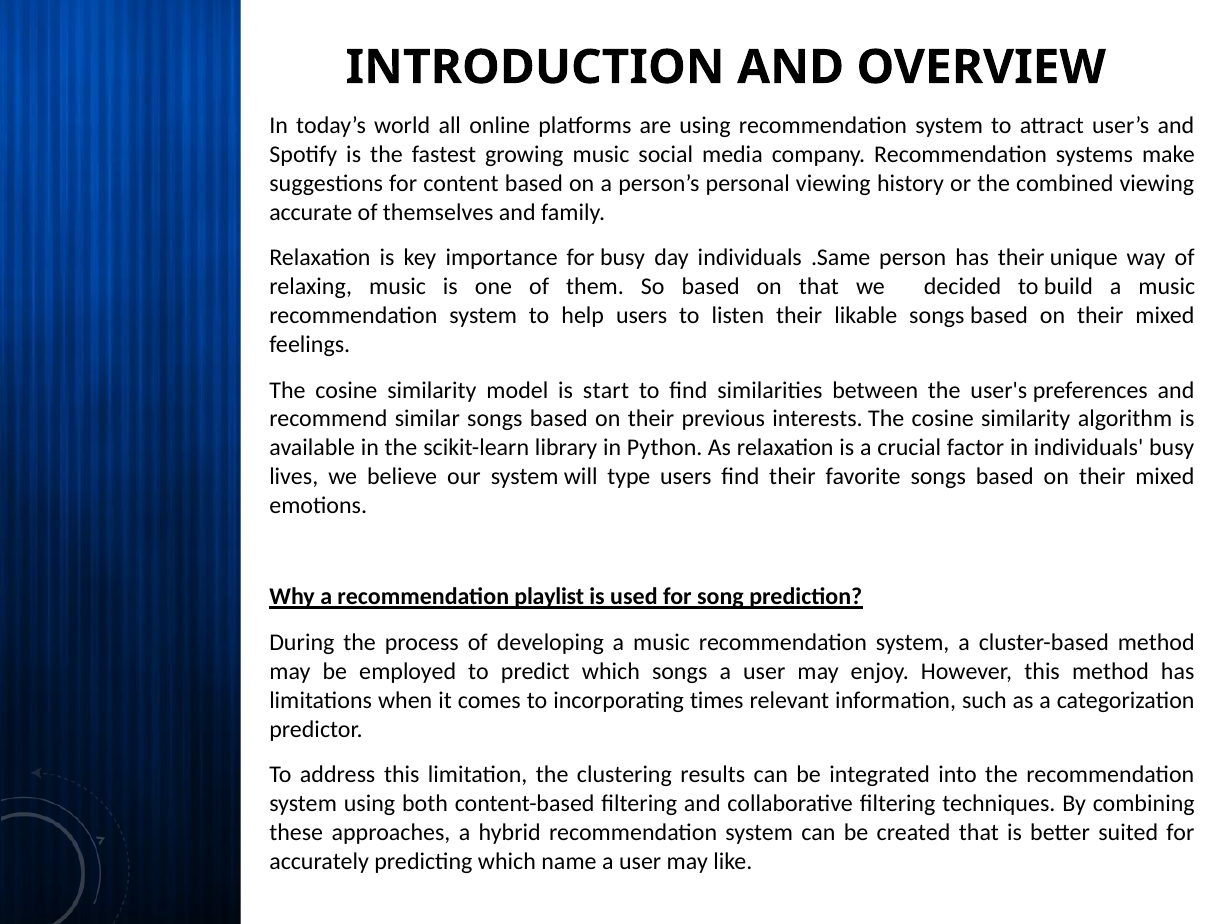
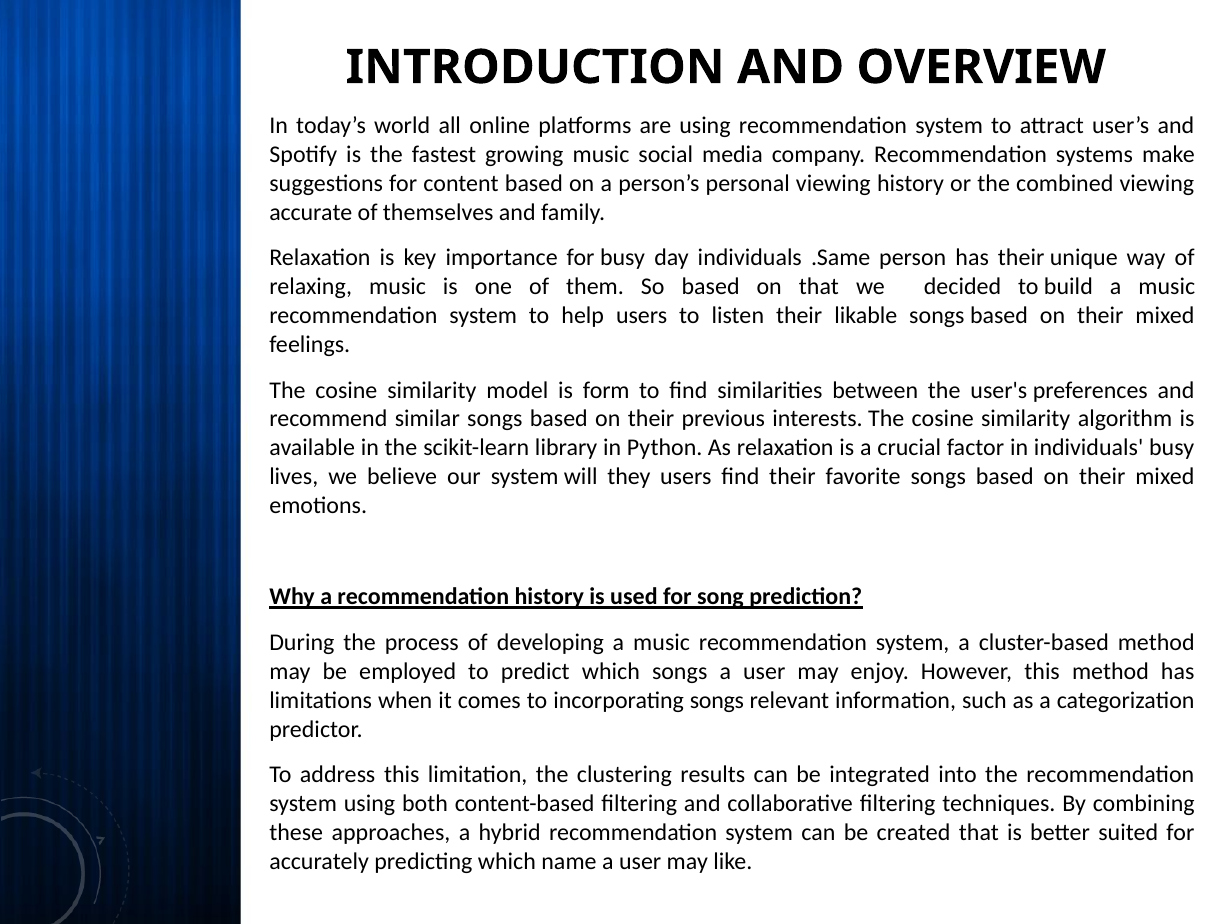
start: start -> form
type: type -> they
recommendation playlist: playlist -> history
incorporating times: times -> songs
